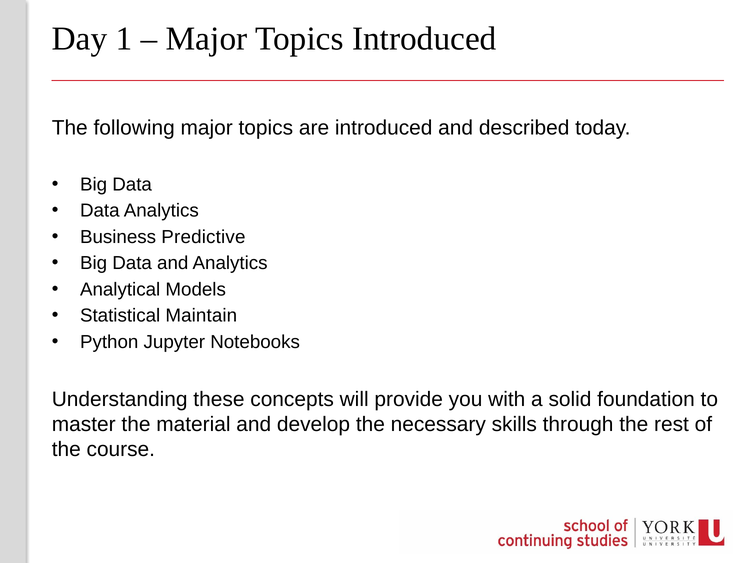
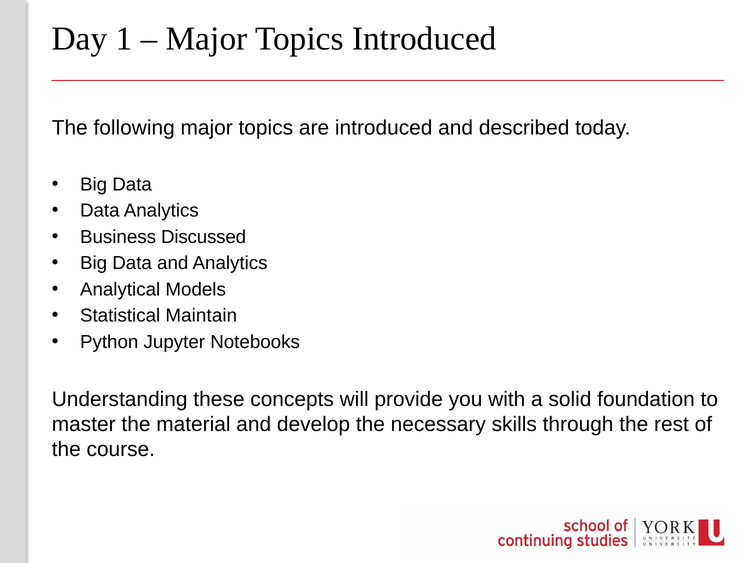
Predictive: Predictive -> Discussed
